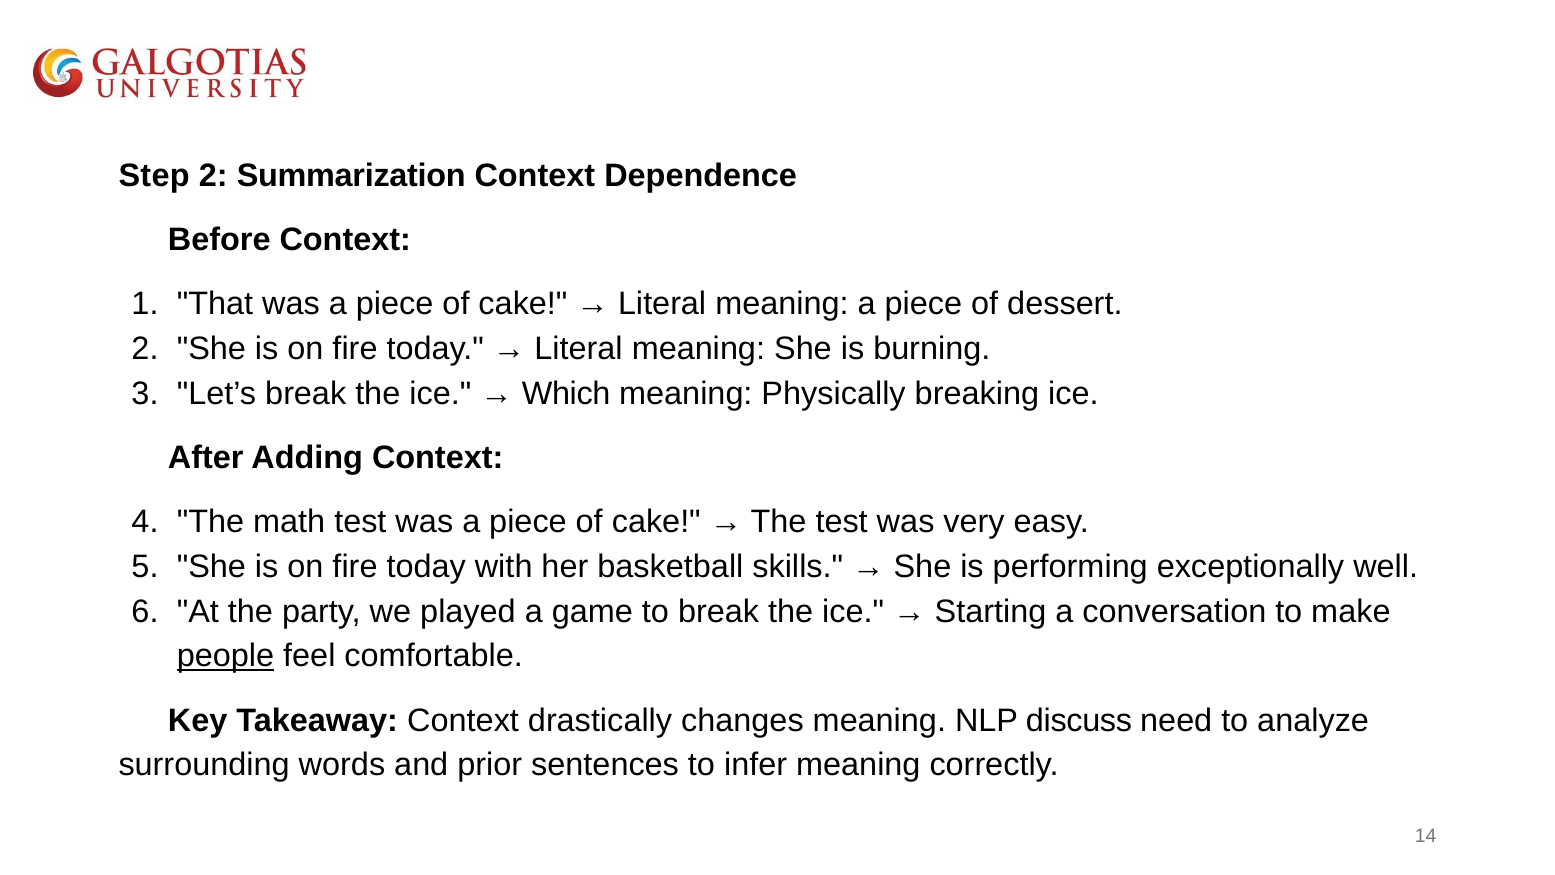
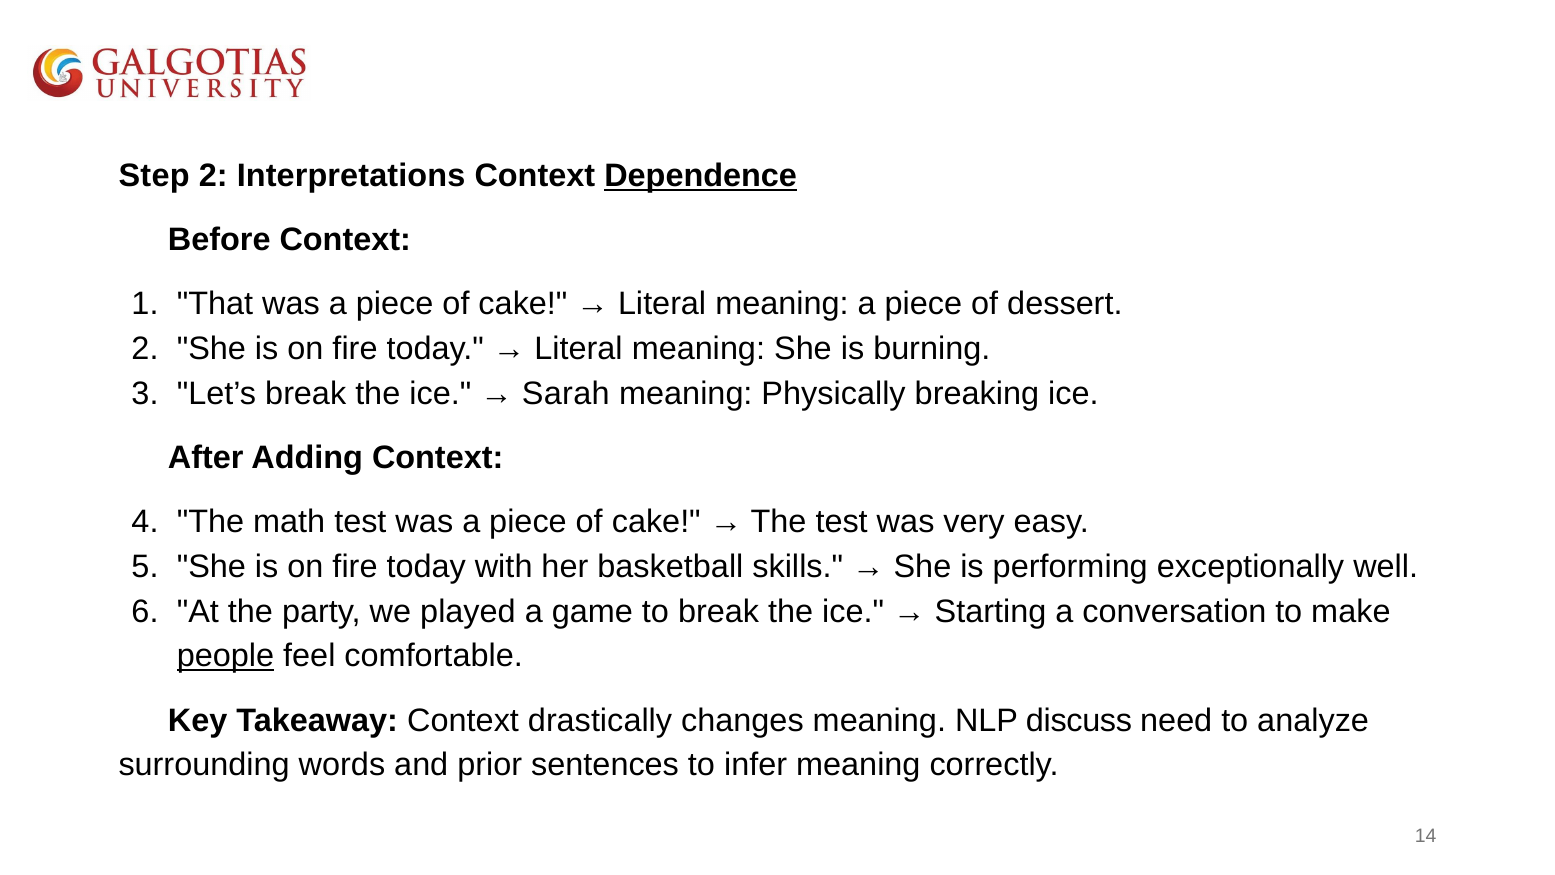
Summarization: Summarization -> Interpretations
Dependence underline: none -> present
Which: Which -> Sarah
